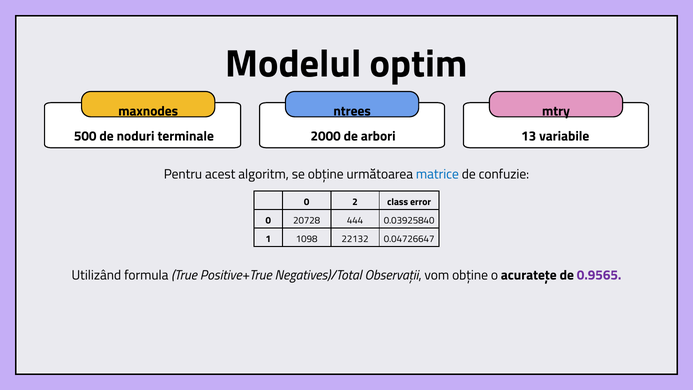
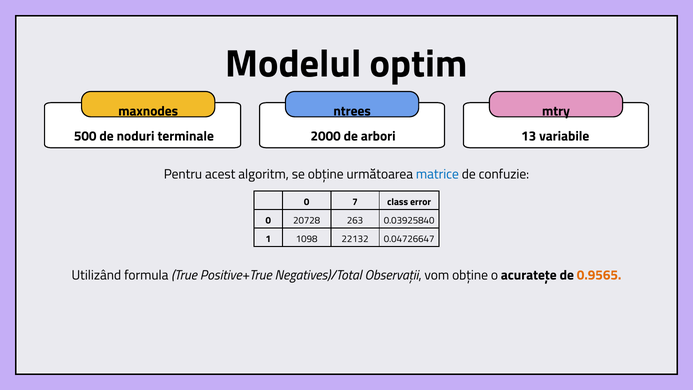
2: 2 -> 7
444: 444 -> 263
0.9565 colour: purple -> orange
